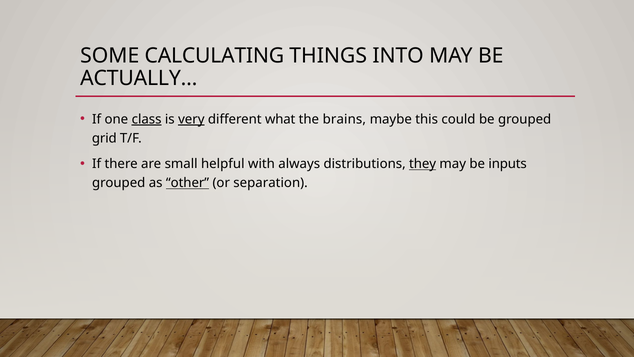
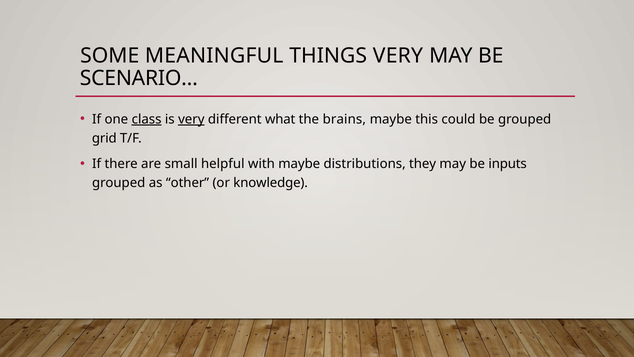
CALCULATING: CALCULATING -> MEANINGFUL
THINGS INTO: INTO -> VERY
ACTUALLY…: ACTUALLY… -> SCENARIO…
with always: always -> maybe
they underline: present -> none
other underline: present -> none
separation: separation -> knowledge
